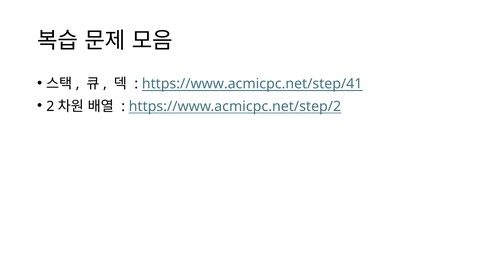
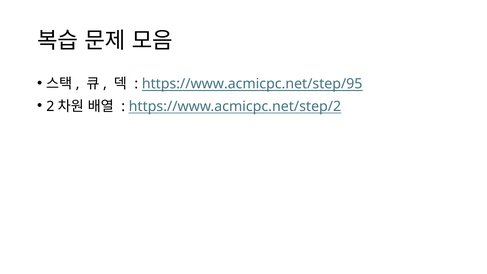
https://www.acmicpc.net/step/41: https://www.acmicpc.net/step/41 -> https://www.acmicpc.net/step/95
